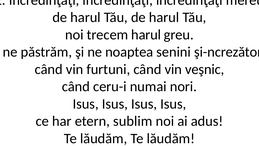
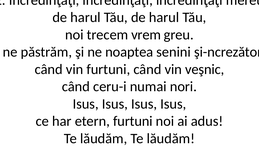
trecem harul: harul -> vrem
etern sublim: sublim -> furtuni
